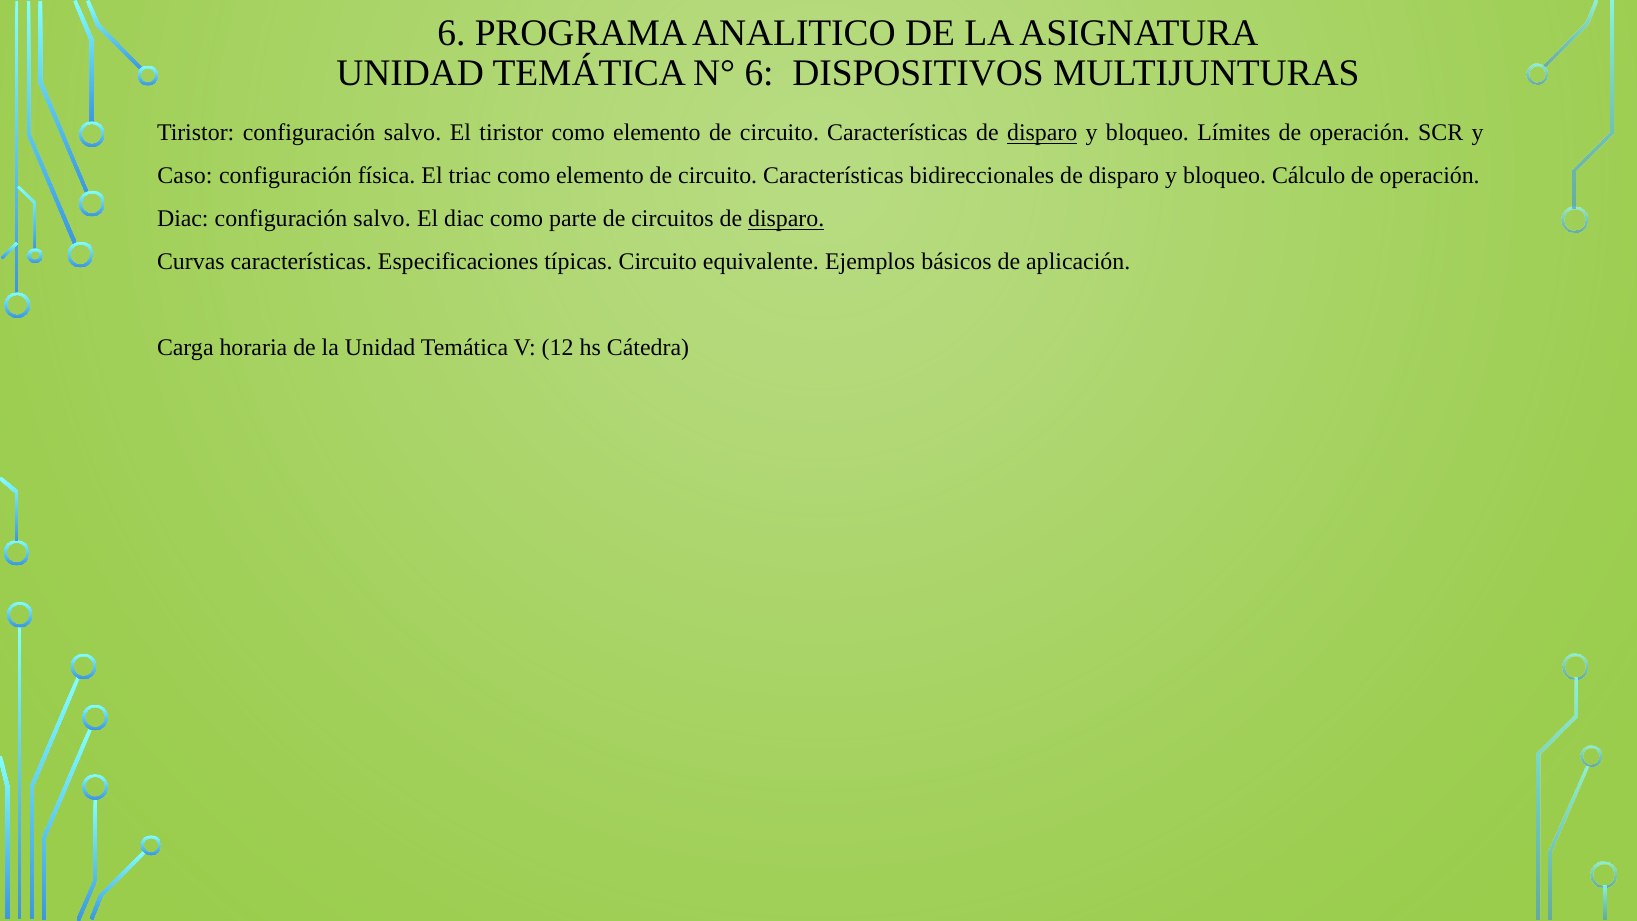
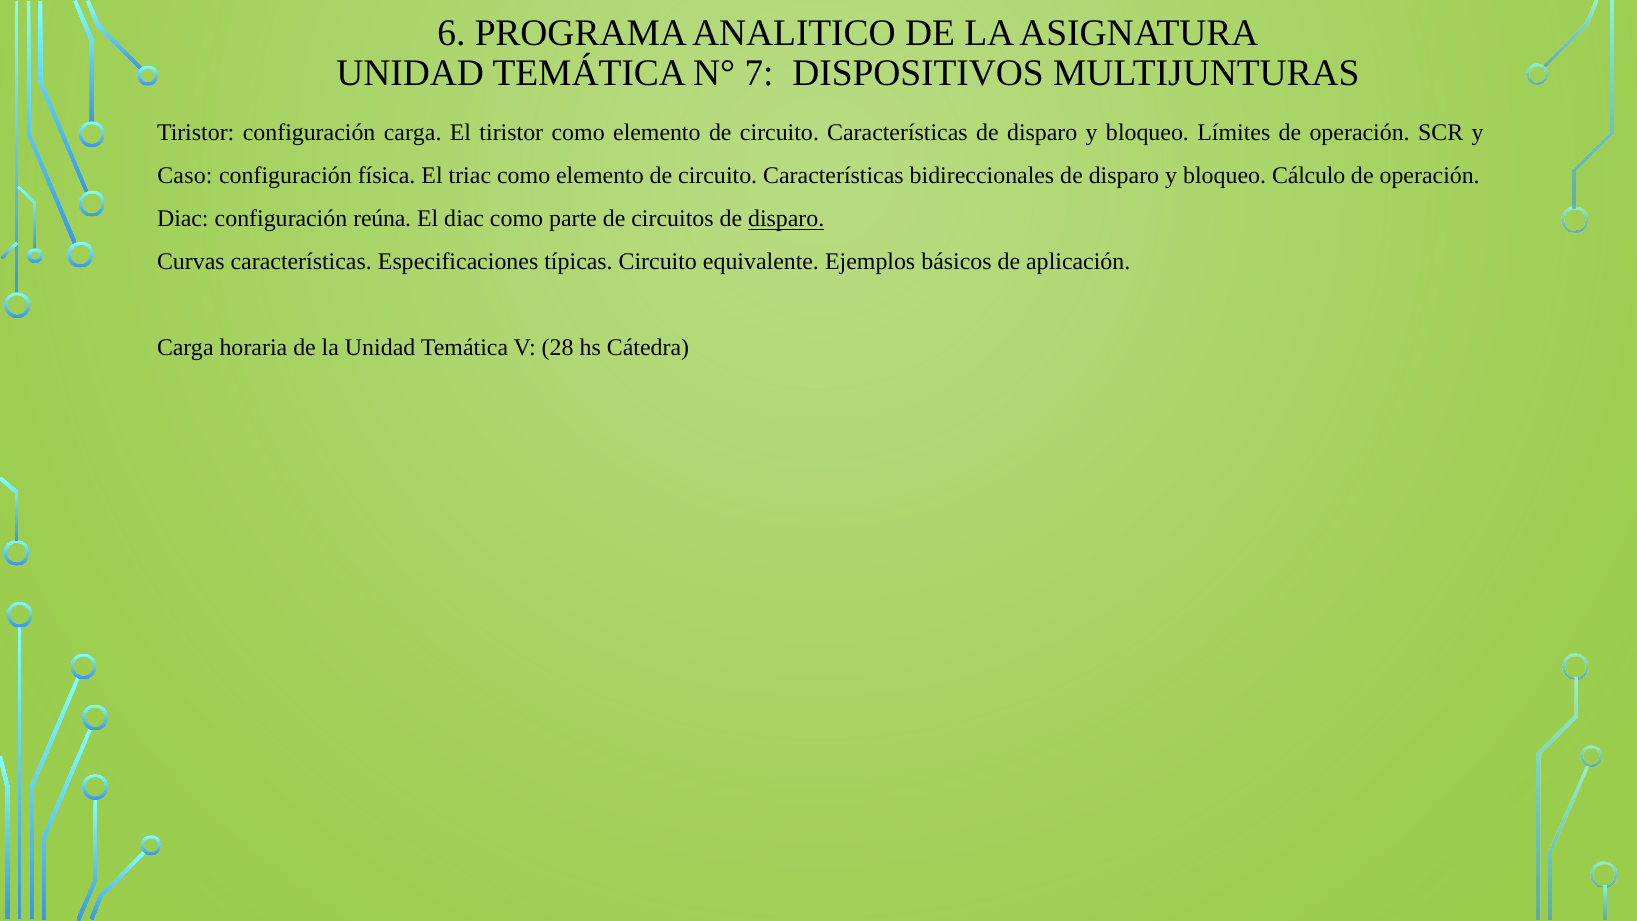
N° 6: 6 -> 7
Tiristor configuración salvo: salvo -> carga
disparo at (1042, 133) underline: present -> none
Diac configuración salvo: salvo -> reúna
12: 12 -> 28
